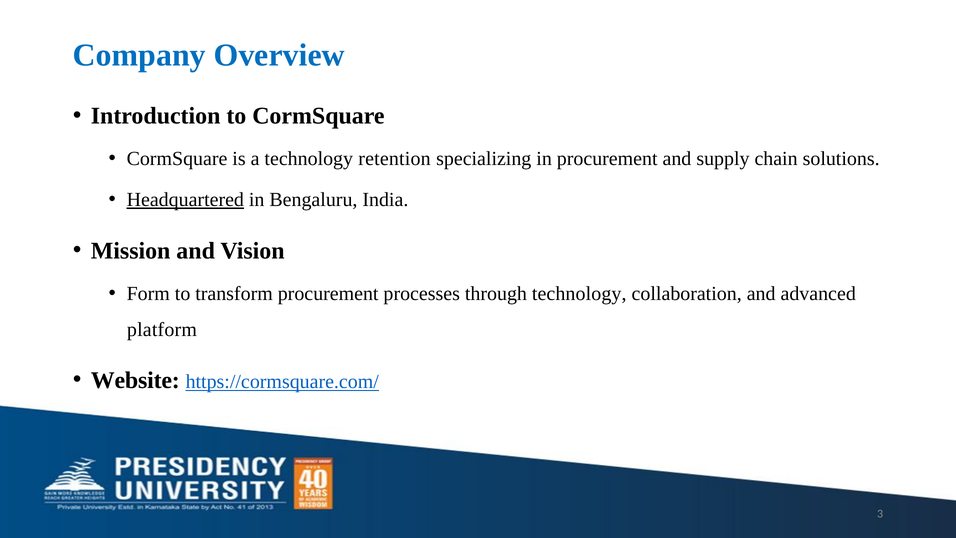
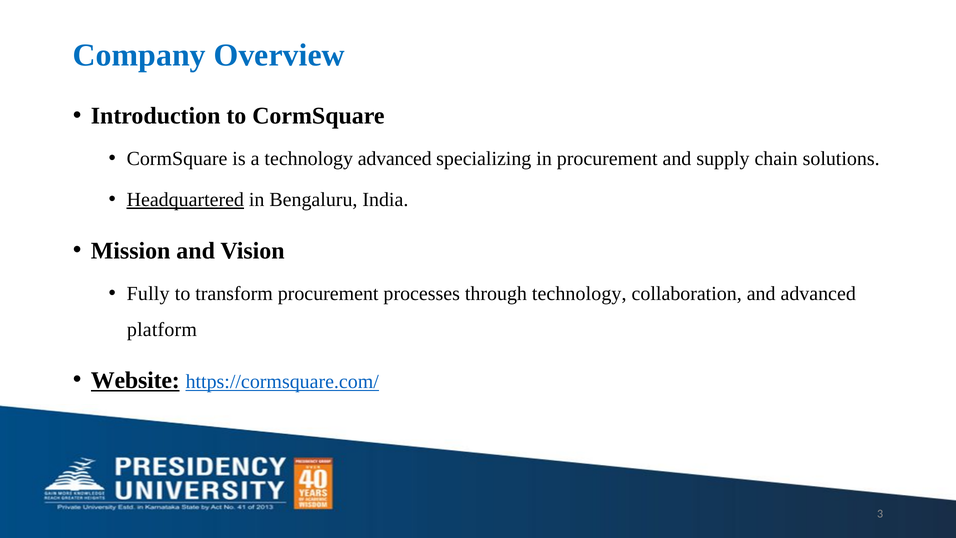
technology retention: retention -> advanced
Form: Form -> Fully
Website underline: none -> present
